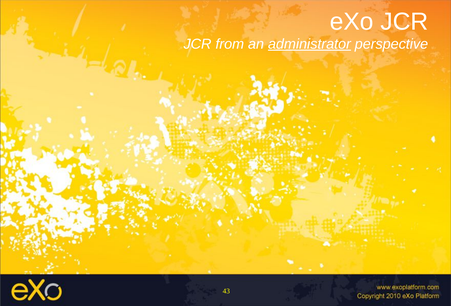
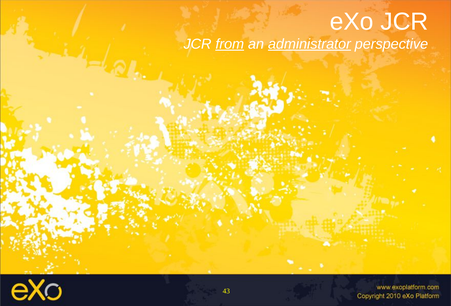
from underline: none -> present
